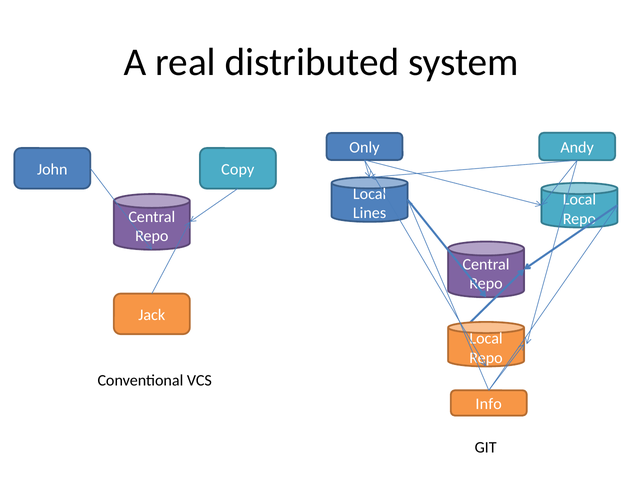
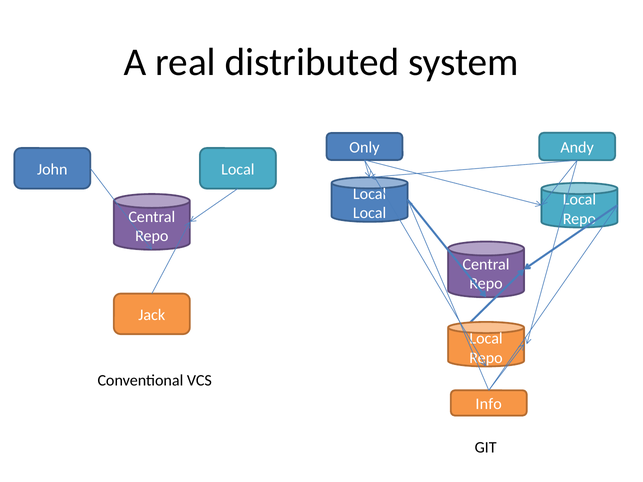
Copy at (238, 169): Copy -> Local
Lines at (370, 213): Lines -> Local
